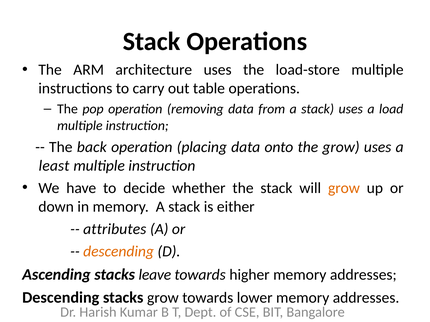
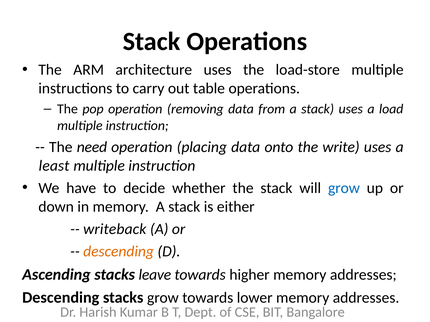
back: back -> need
the grow: grow -> write
grow at (344, 188) colour: orange -> blue
attributes: attributes -> writeback
